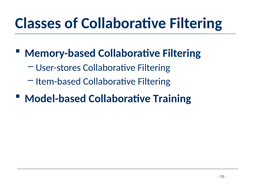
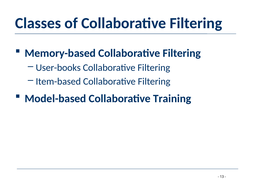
User-stores: User-stores -> User-books
